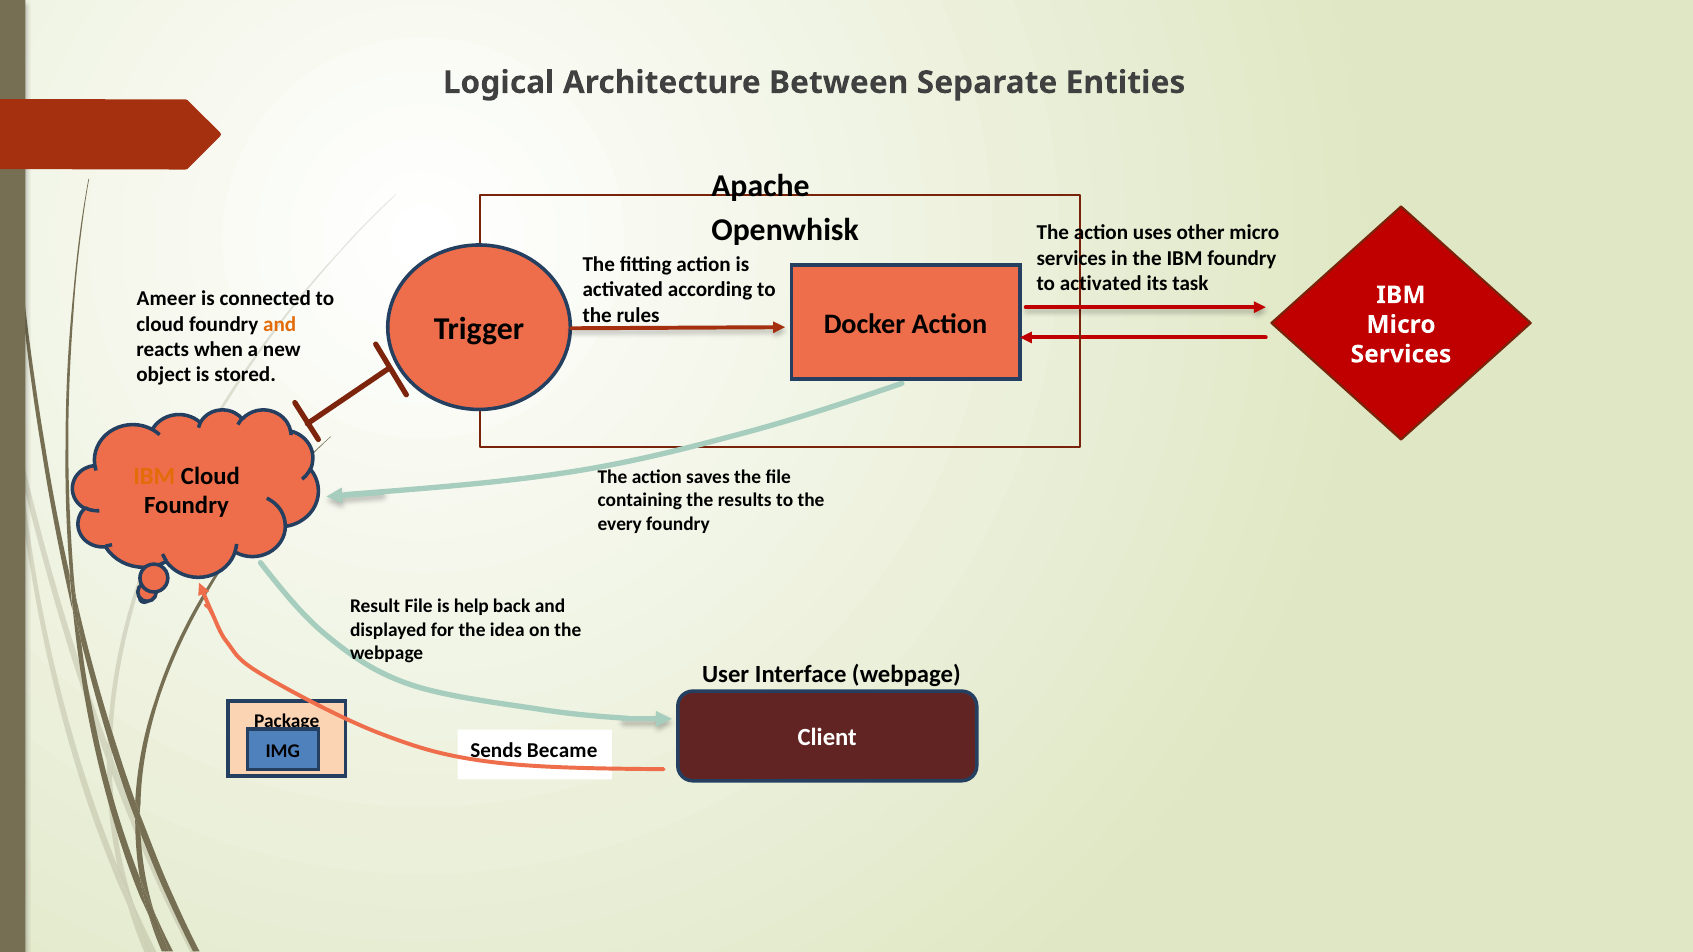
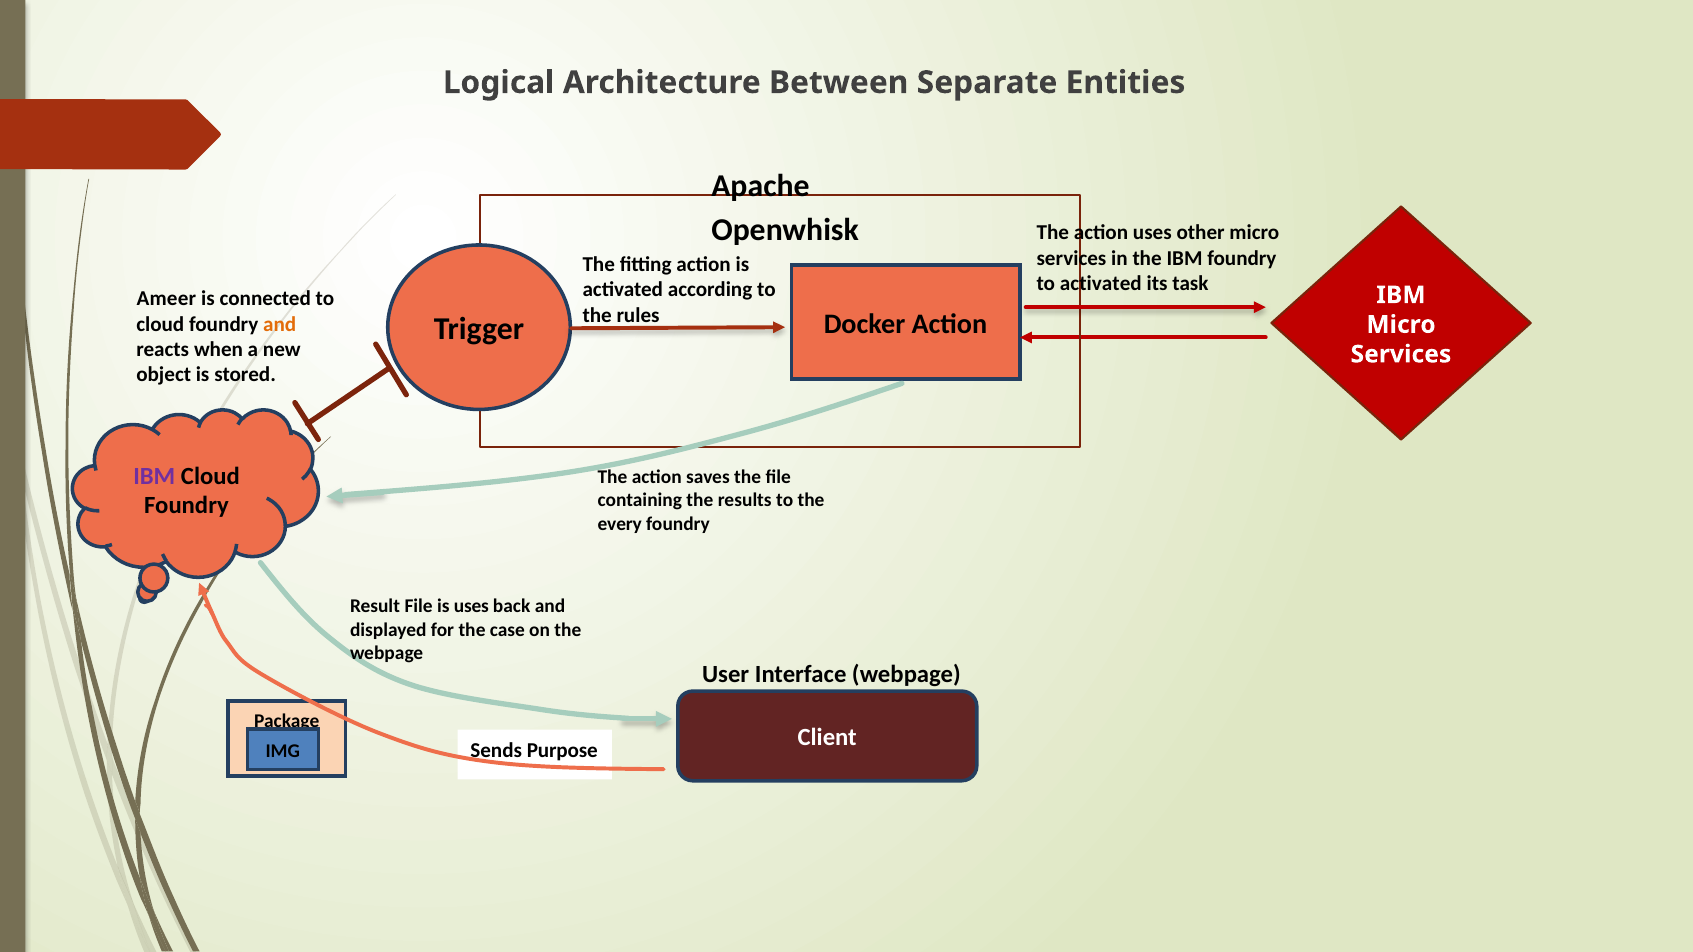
IBM at (154, 476) colour: orange -> purple
is help: help -> uses
idea: idea -> case
Became: Became -> Purpose
